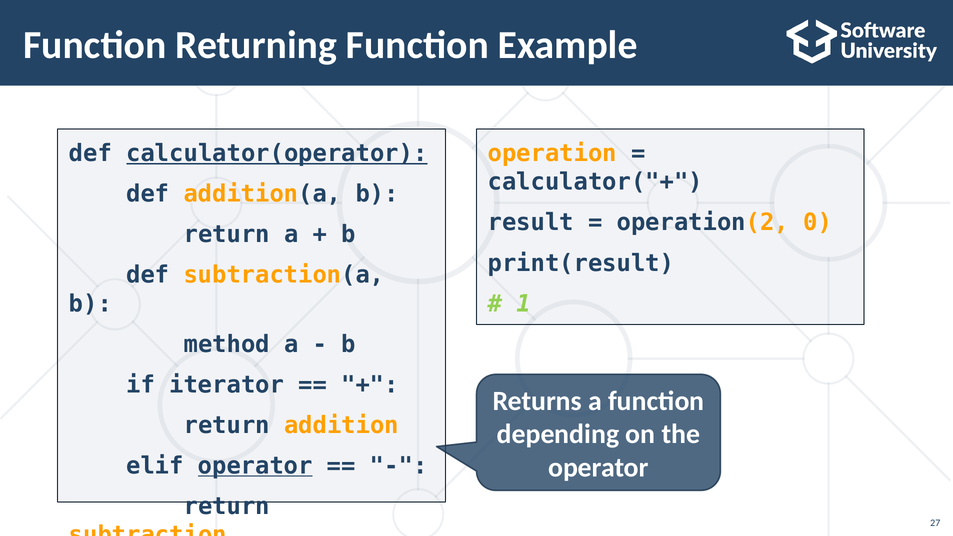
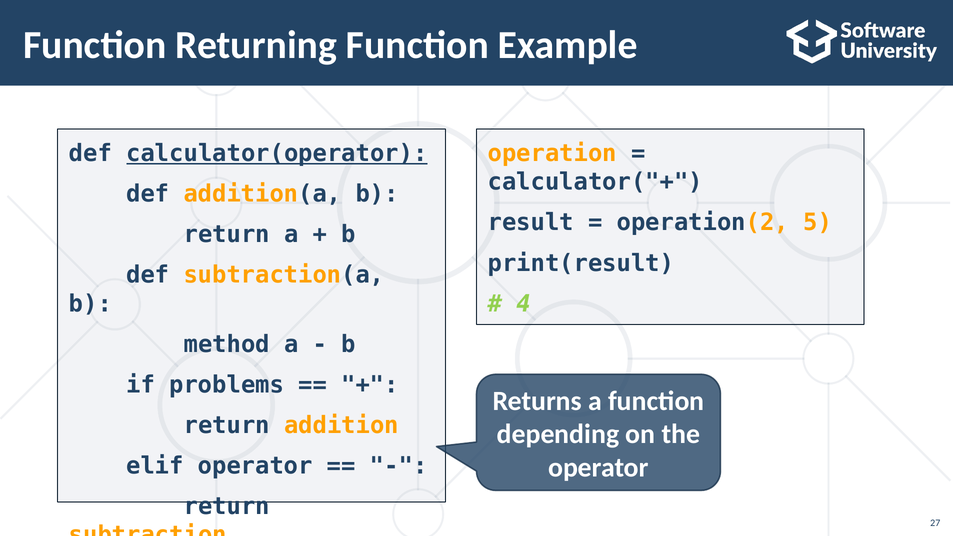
0: 0 -> 5
1: 1 -> 4
iterator: iterator -> problems
operator at (255, 466) underline: present -> none
